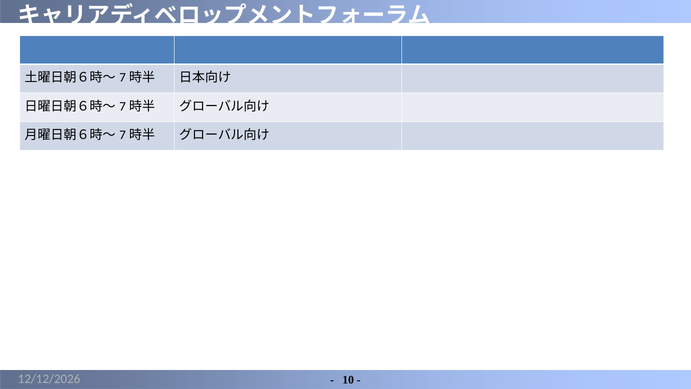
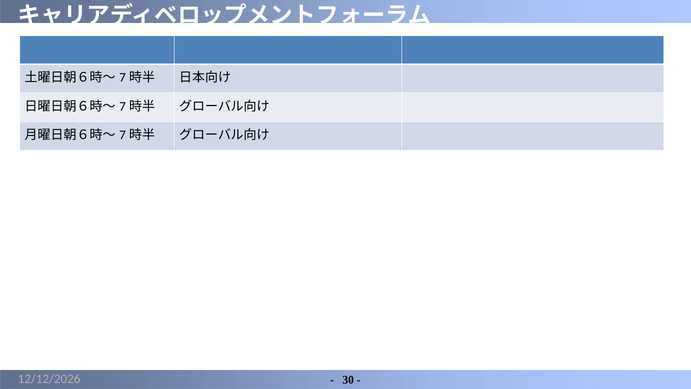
10: 10 -> 30
